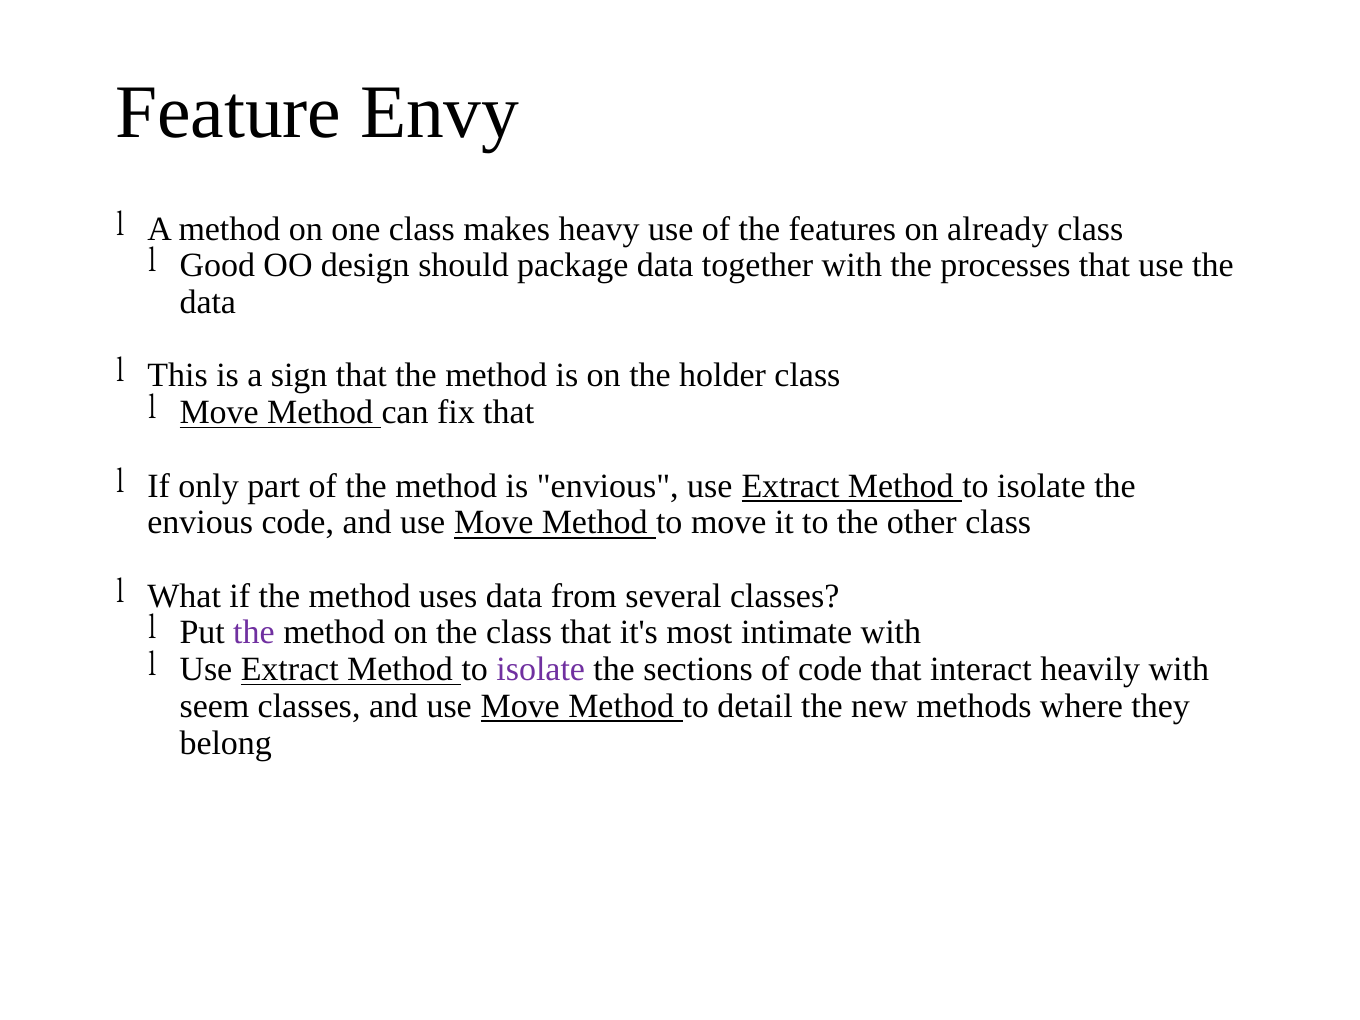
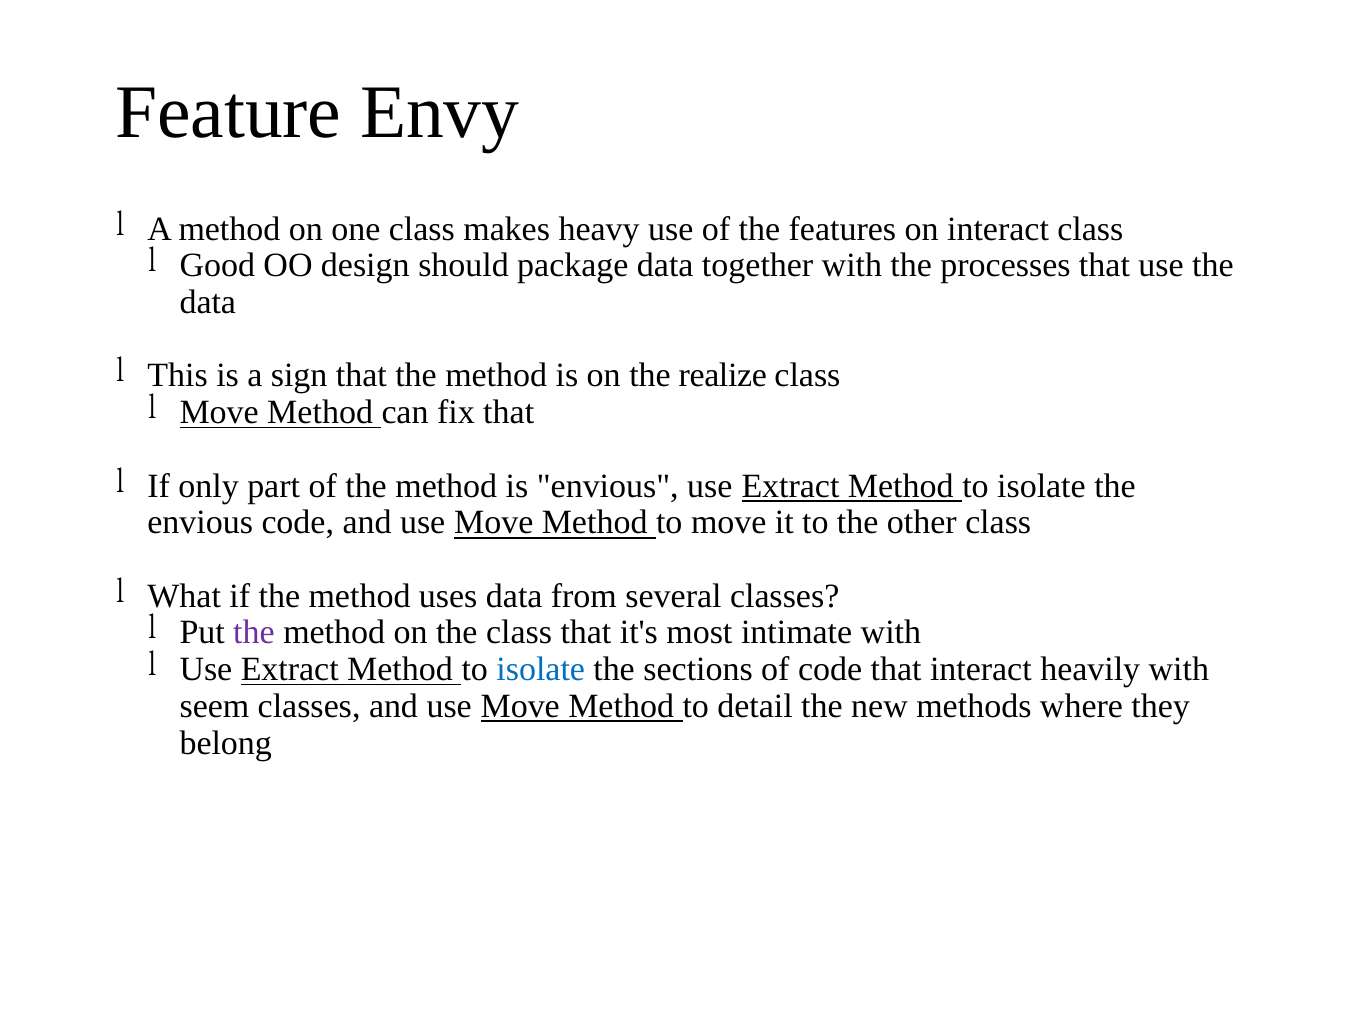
on already: already -> interact
holder: holder -> realize
isolate at (541, 669) colour: purple -> blue
